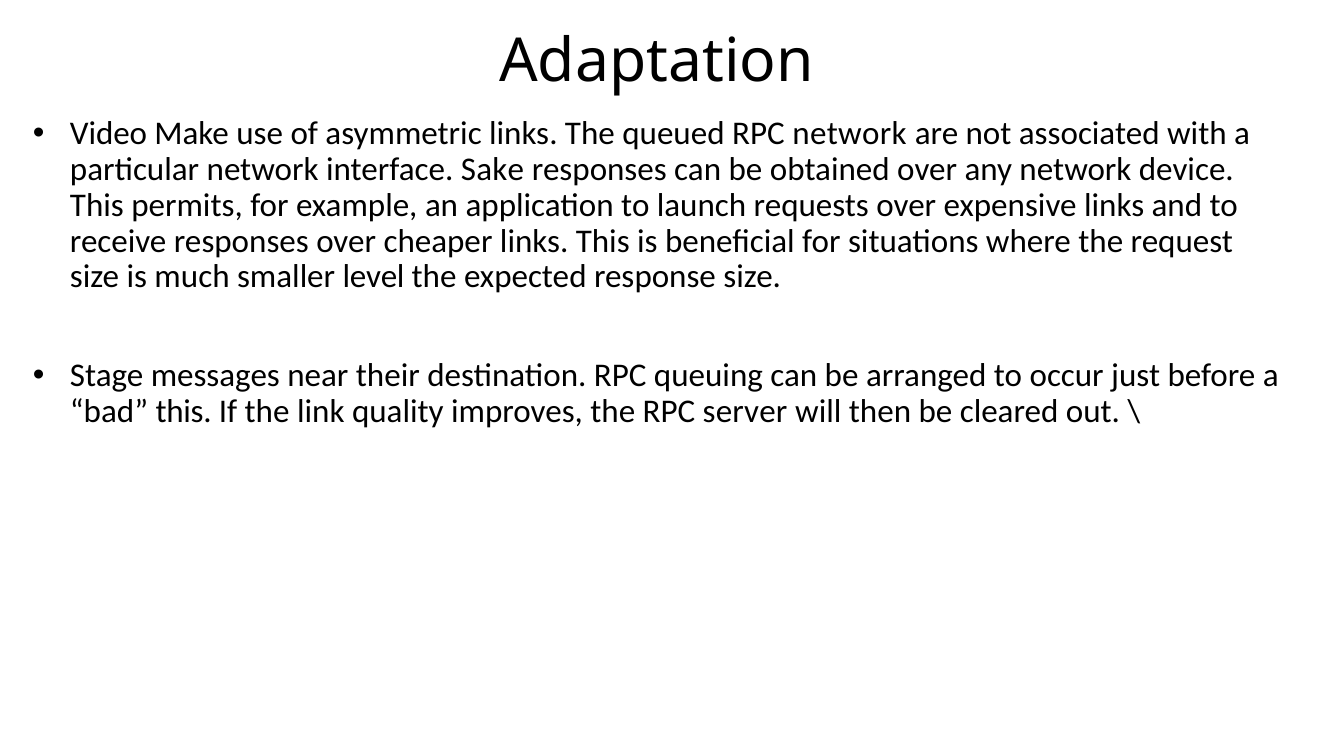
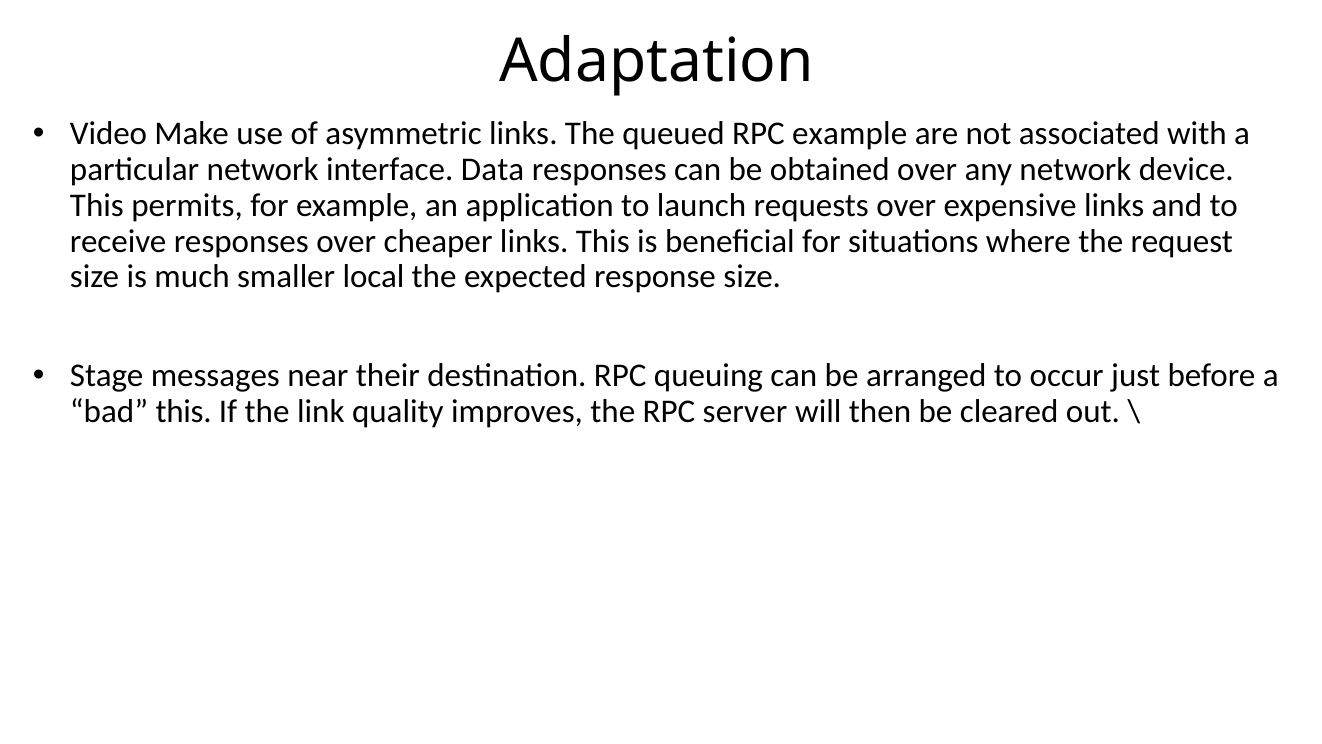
RPC network: network -> example
Sake: Sake -> Data
level: level -> local
